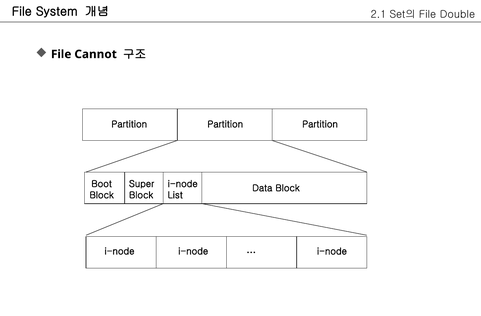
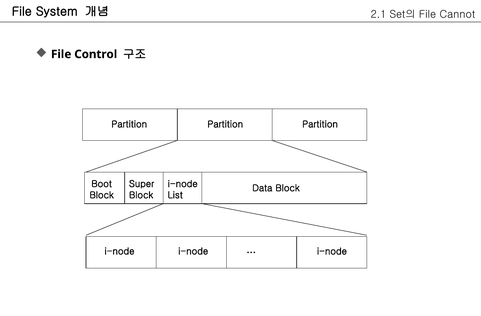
Double: Double -> Cannot
Cannot: Cannot -> Control
